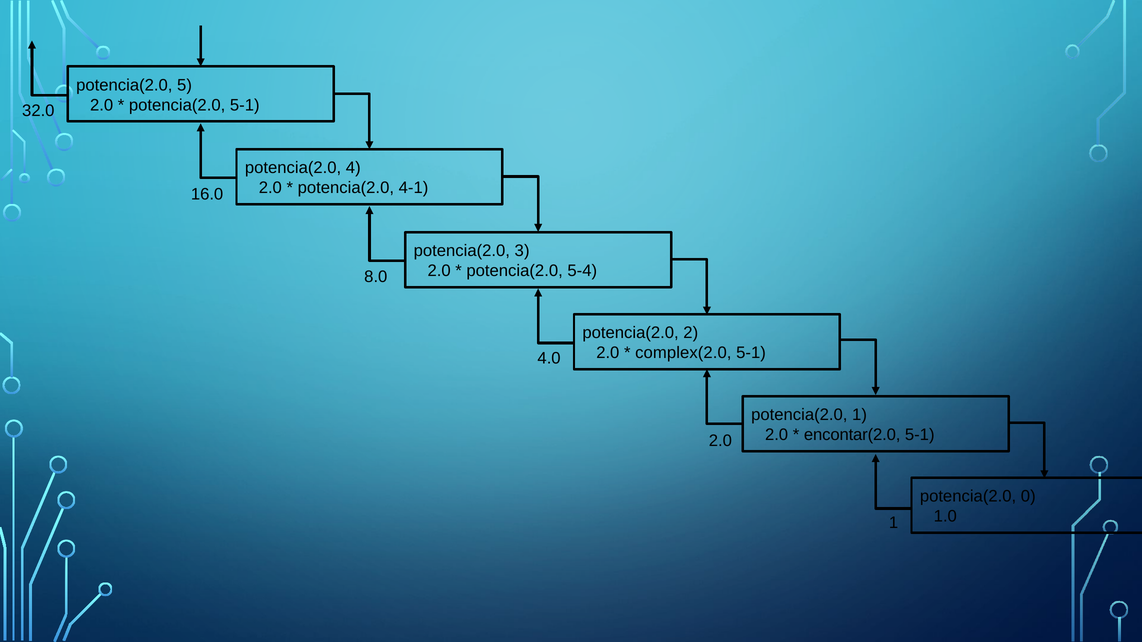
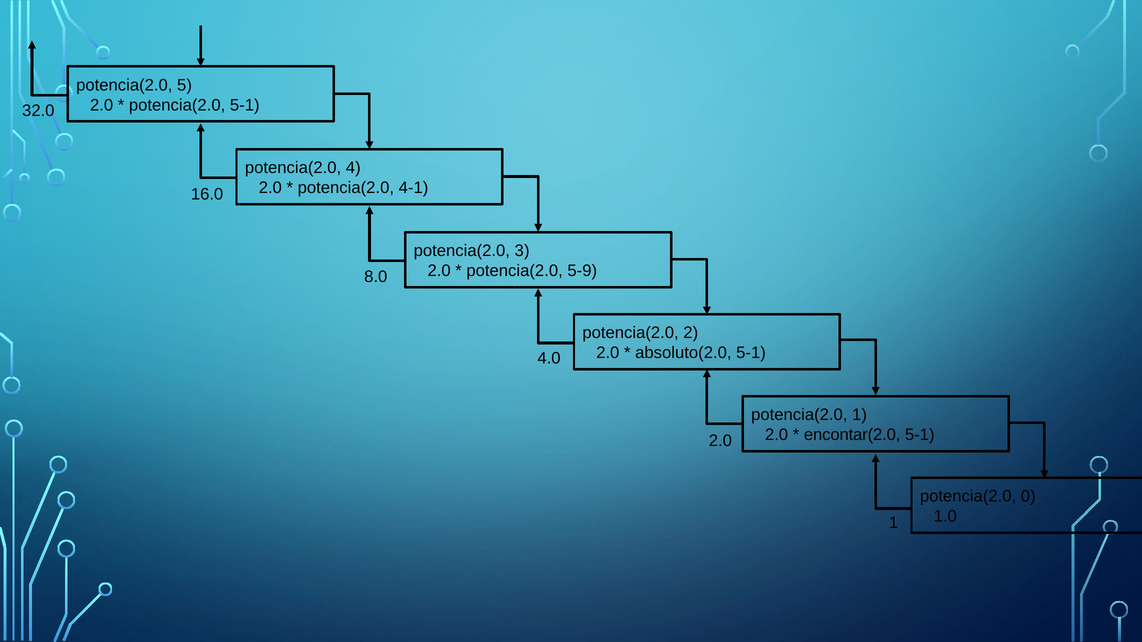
5-4: 5-4 -> 5-9
complex(2.0: complex(2.0 -> absoluto(2.0
